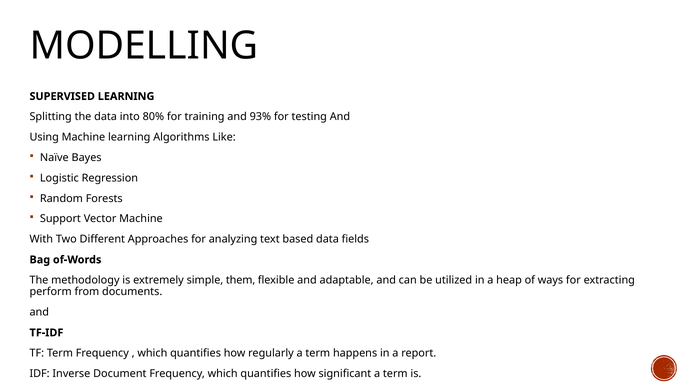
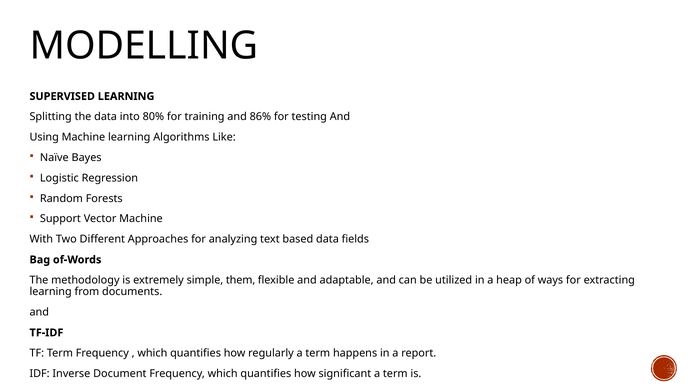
93%: 93% -> 86%
perform at (51, 292): perform -> learning
